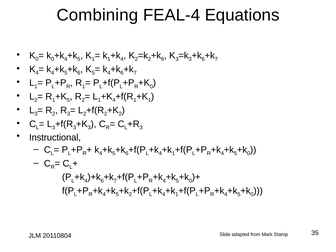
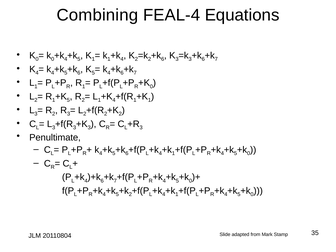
Instructional: Instructional -> Penultimate
